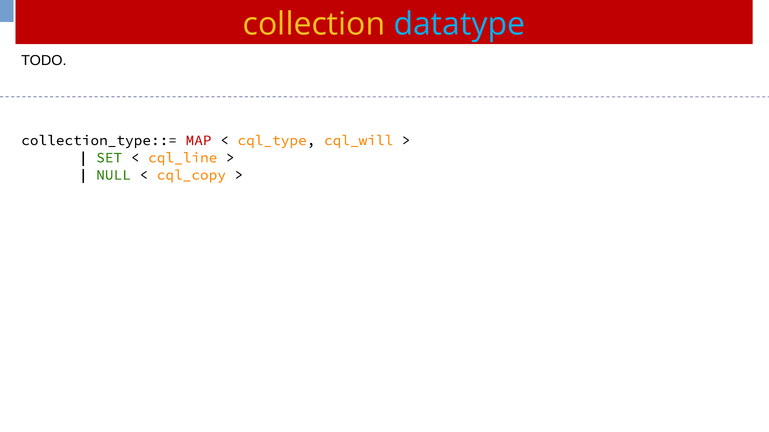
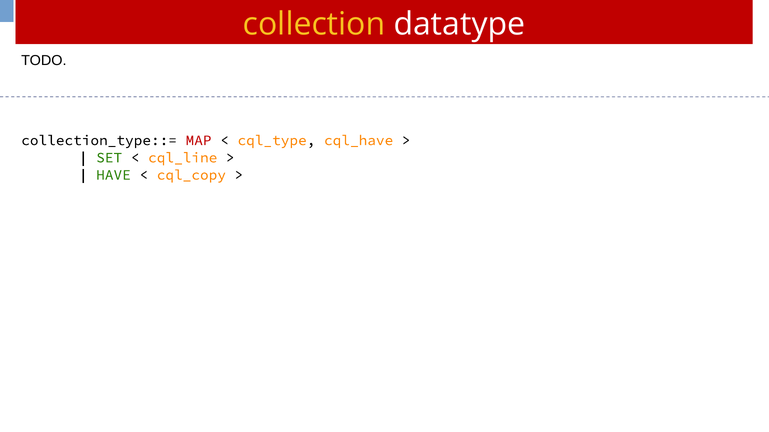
datatype colour: light blue -> white
cql_will: cql_will -> cql_have
NULL: NULL -> HAVE
